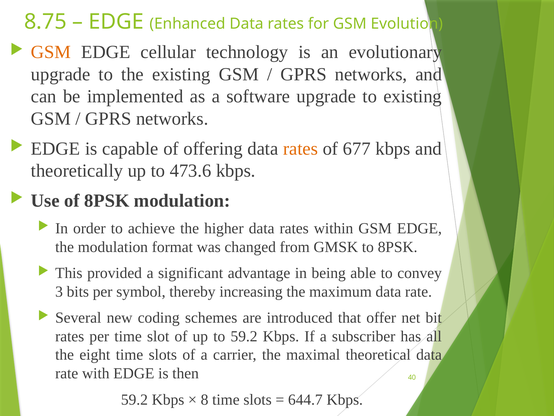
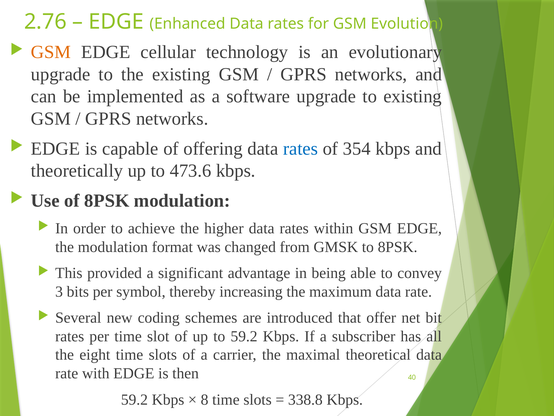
8.75: 8.75 -> 2.76
rates at (300, 148) colour: orange -> blue
677: 677 -> 354
644.7: 644.7 -> 338.8
